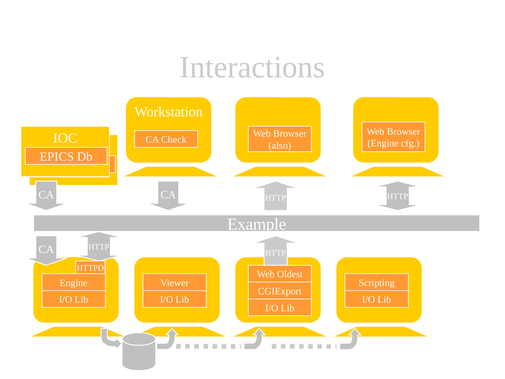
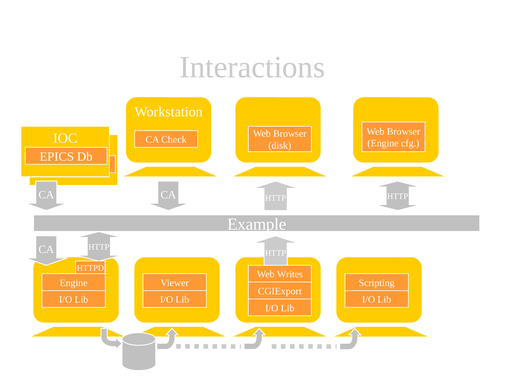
also: also -> disk
Oldest: Oldest -> Writes
